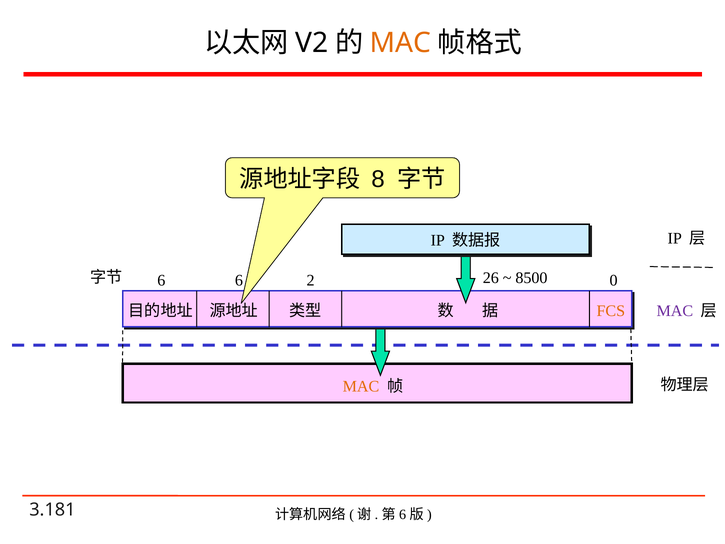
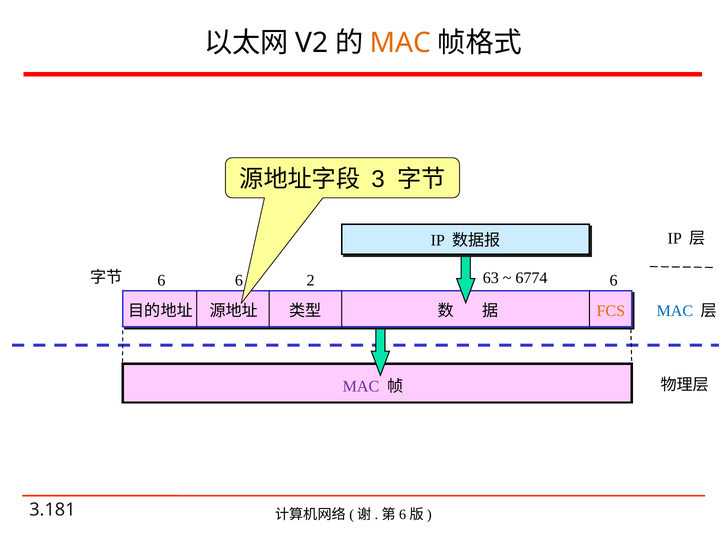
8: 8 -> 3
26: 26 -> 63
8500: 8500 -> 6774
0 at (614, 280): 0 -> 6
MAC at (675, 311) colour: purple -> blue
MAC at (361, 386) colour: orange -> purple
